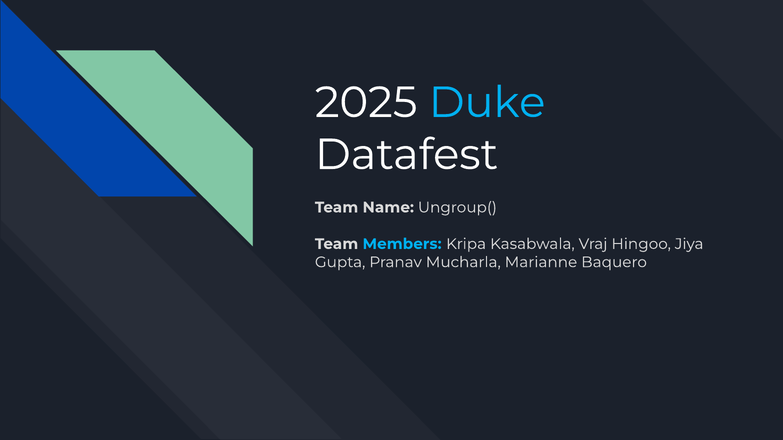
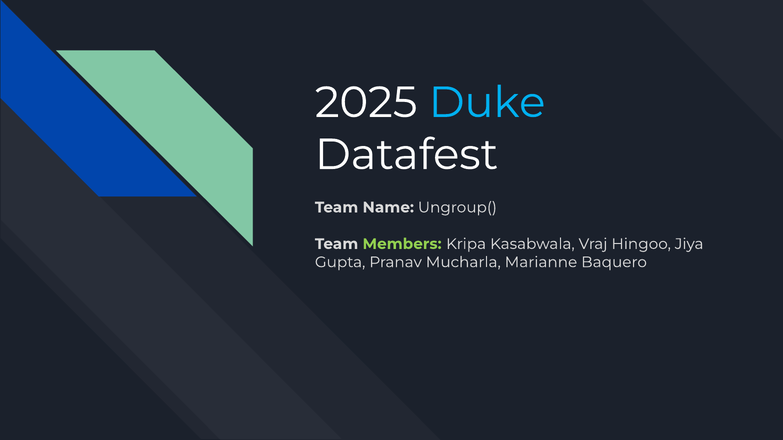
Members colour: light blue -> light green
